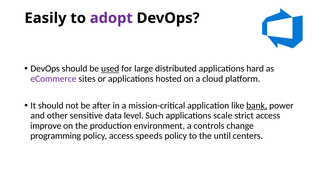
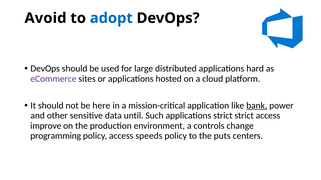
Easily: Easily -> Avoid
adopt colour: purple -> blue
used underline: present -> none
after: after -> here
level: level -> until
applications scale: scale -> strict
until: until -> puts
